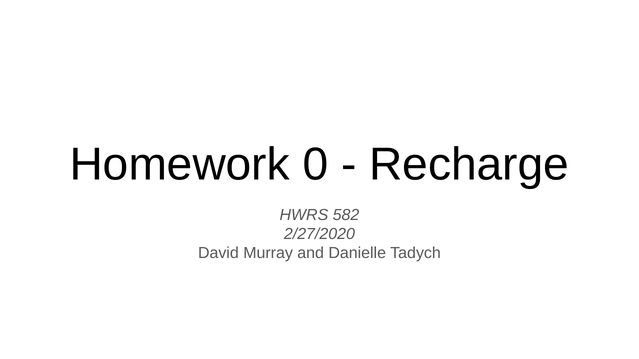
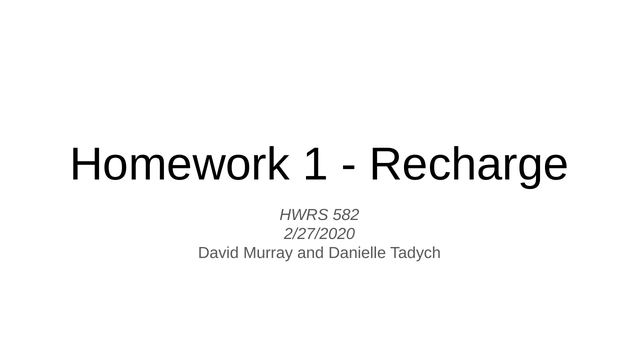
0: 0 -> 1
